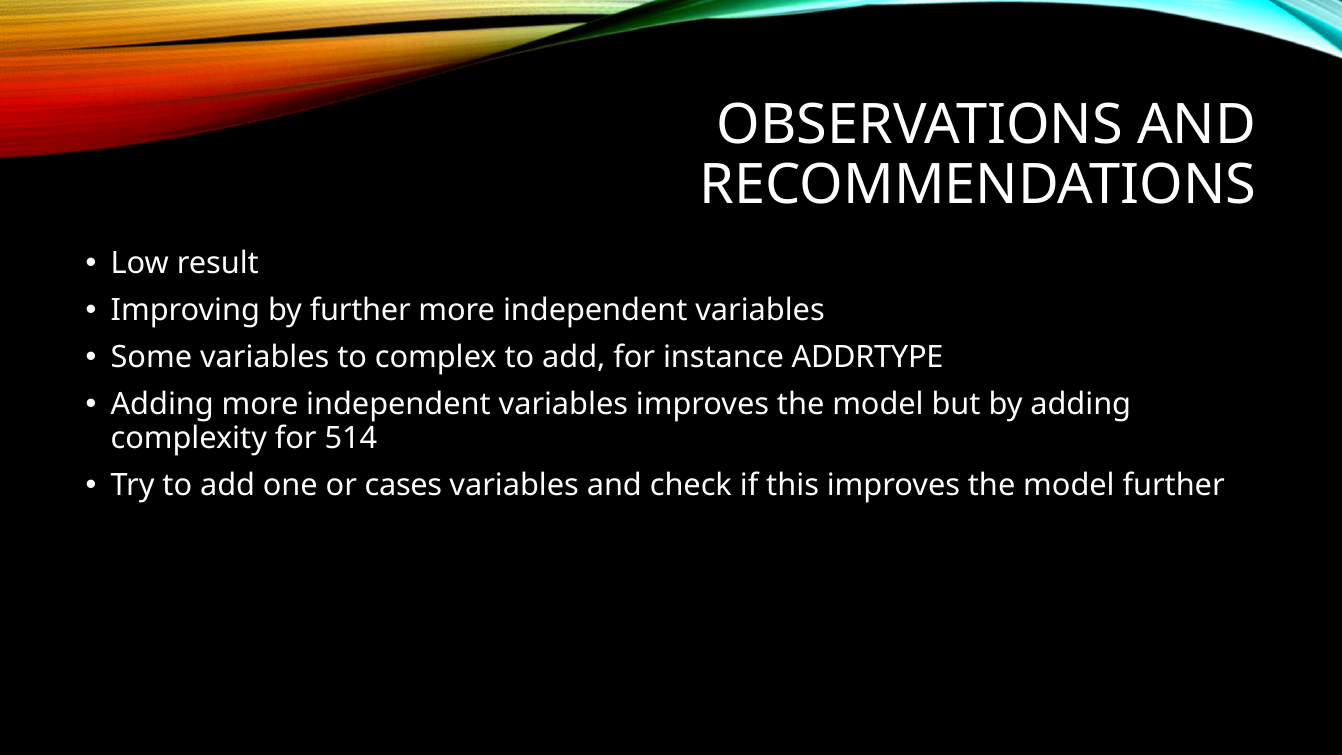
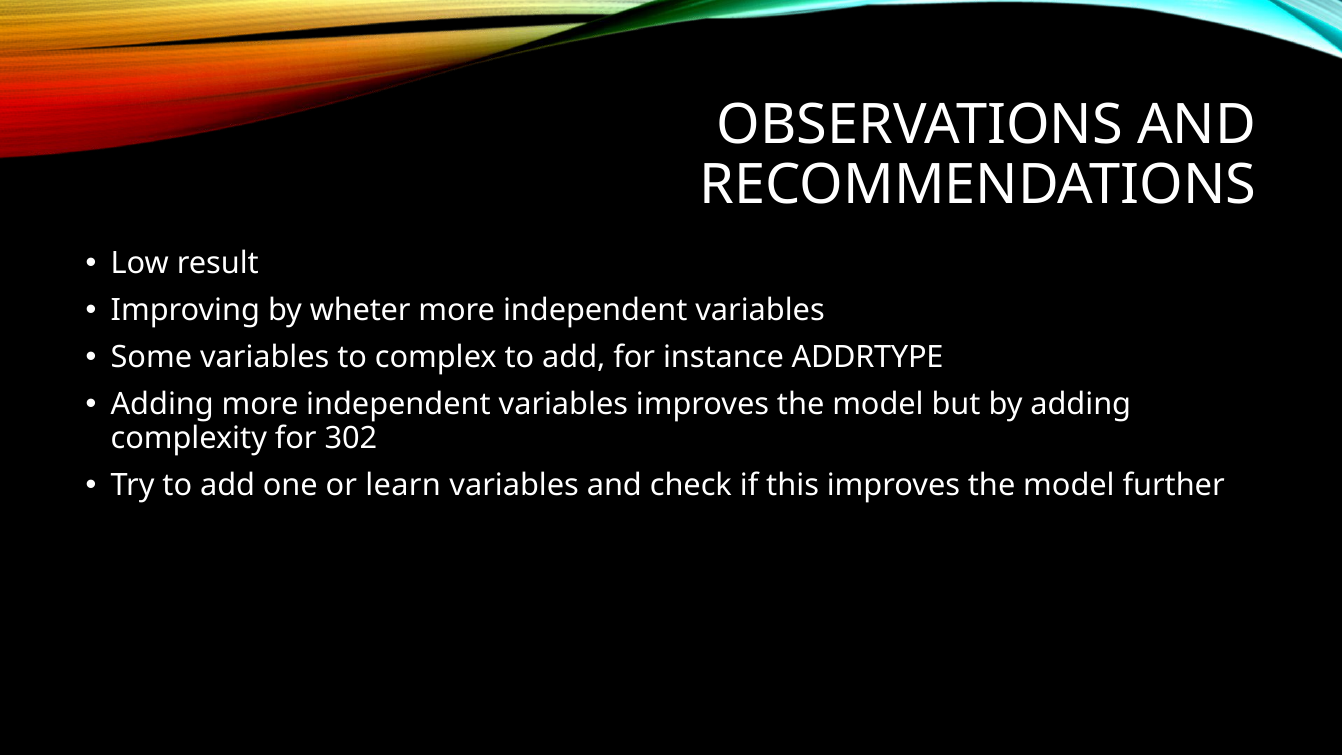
by further: further -> wheter
514: 514 -> 302
cases: cases -> learn
